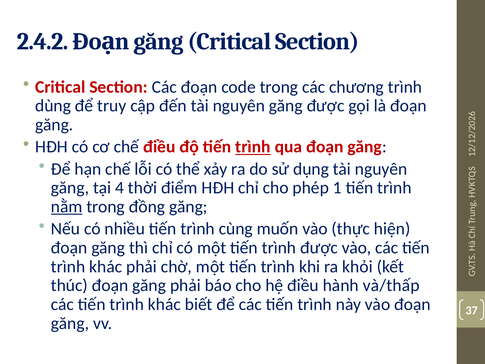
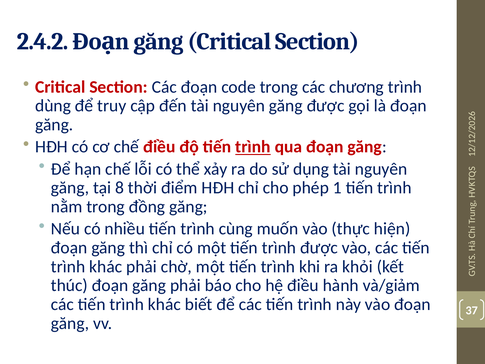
4: 4 -> 8
nằm underline: present -> none
và/thấp: và/thấp -> và/giảm
